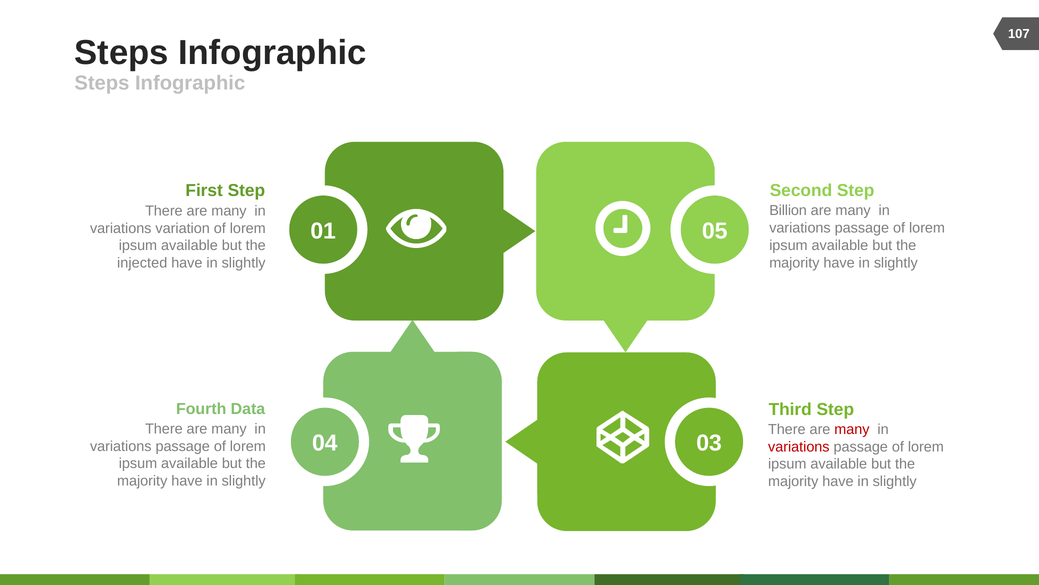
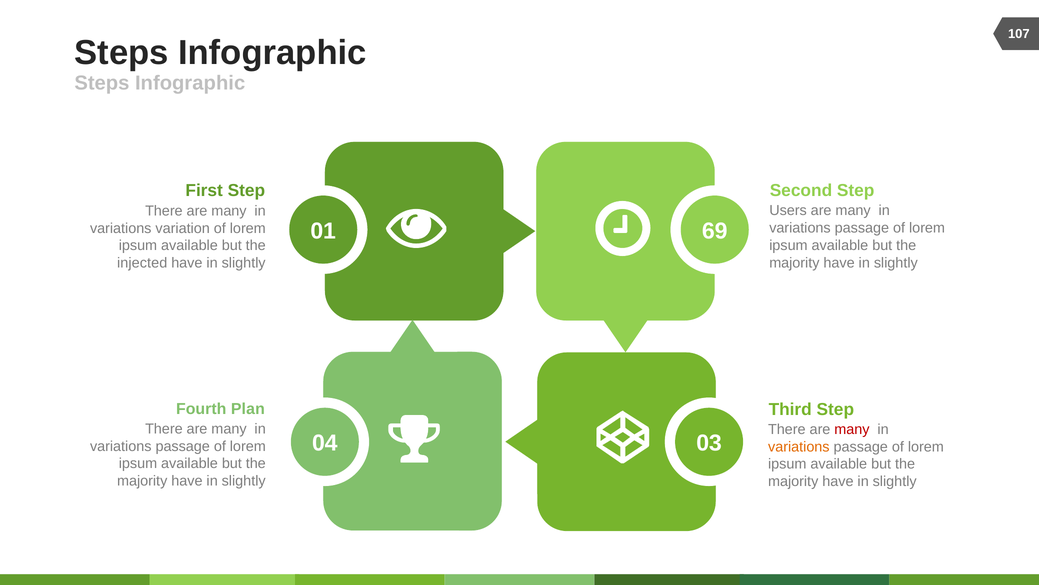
Billion: Billion -> Users
05: 05 -> 69
Data: Data -> Plan
variations at (799, 446) colour: red -> orange
